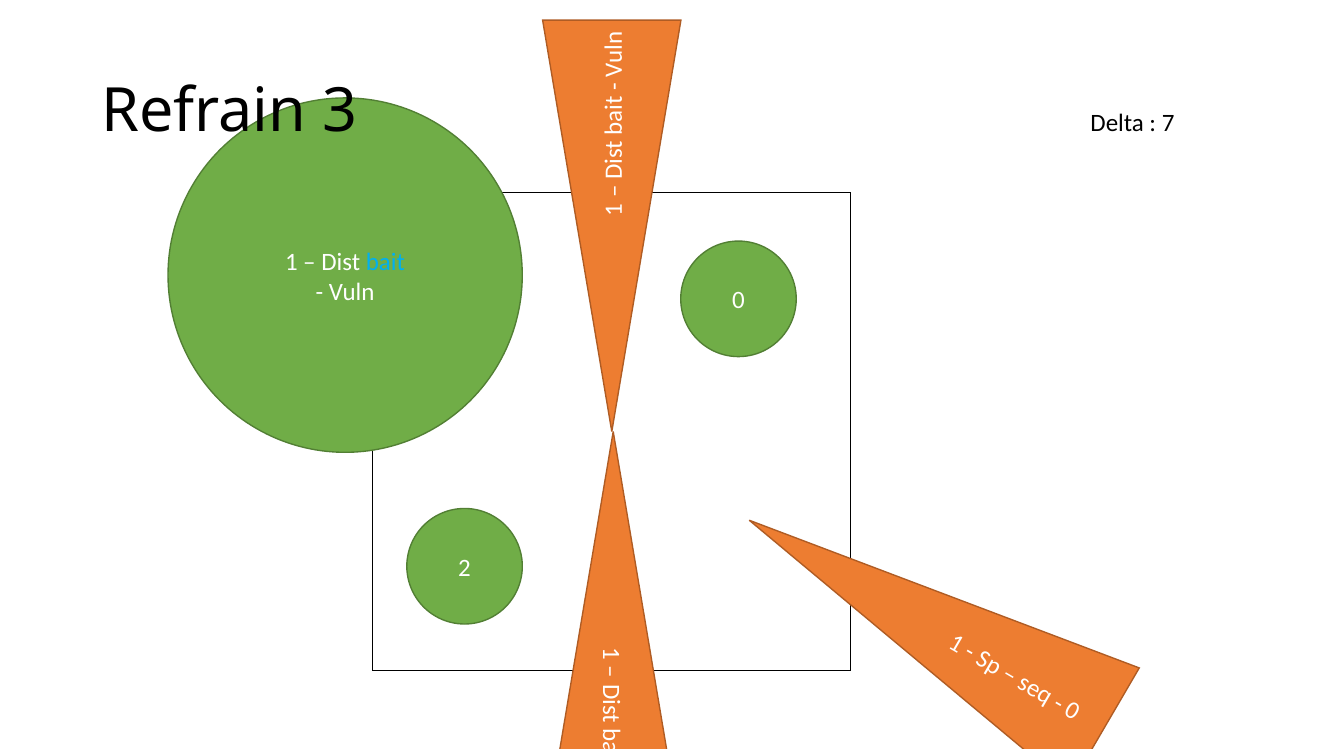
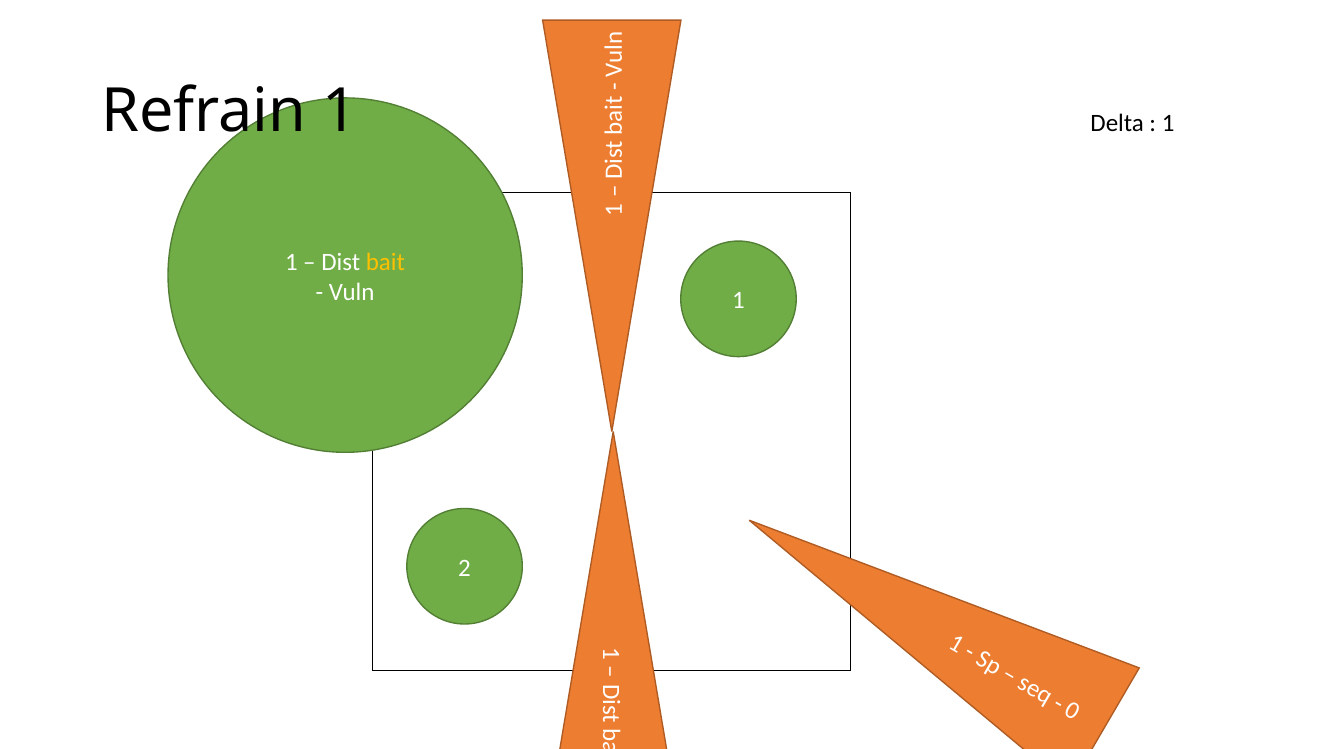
Refrain 3: 3 -> 1
7 at (1168, 123): 7 -> 1
bait colour: light blue -> yellow
Vuln 0: 0 -> 1
